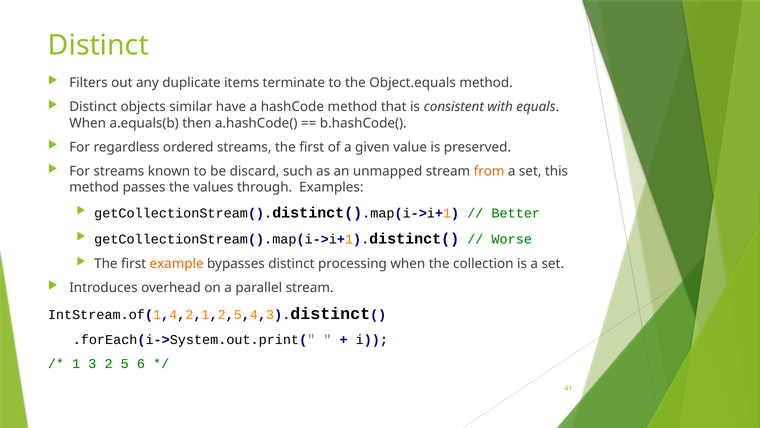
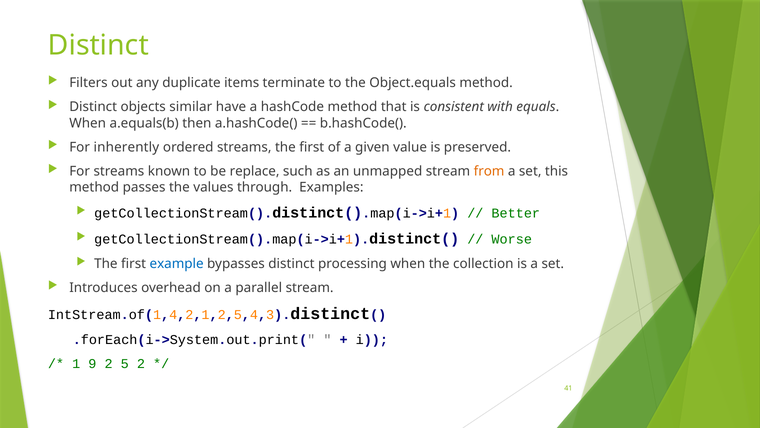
regardless: regardless -> inherently
discard: discard -> replace
example colour: orange -> blue
3: 3 -> 9
5 6: 6 -> 2
